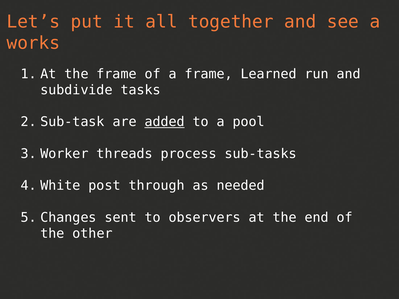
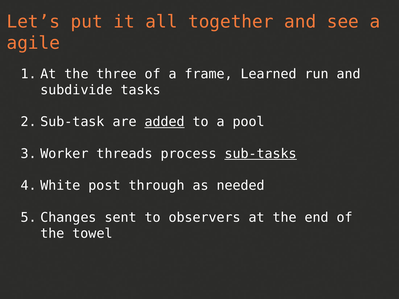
works: works -> agile
the frame: frame -> three
sub-tasks underline: none -> present
other: other -> towel
